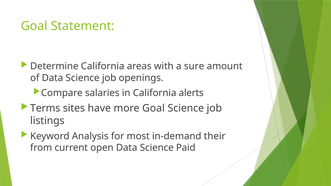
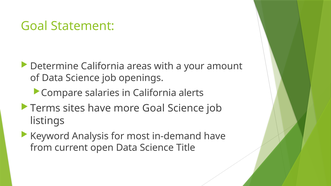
sure: sure -> your
in-demand their: their -> have
Paid: Paid -> Title
